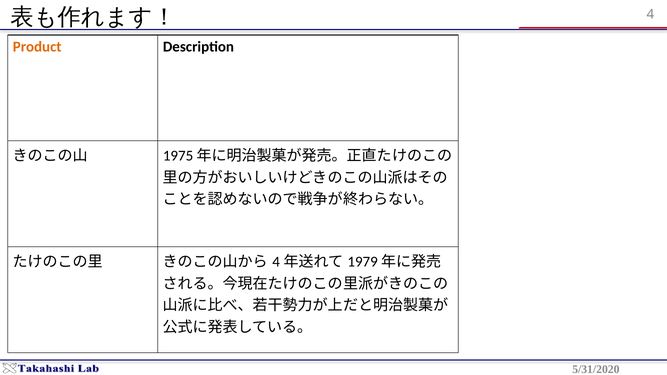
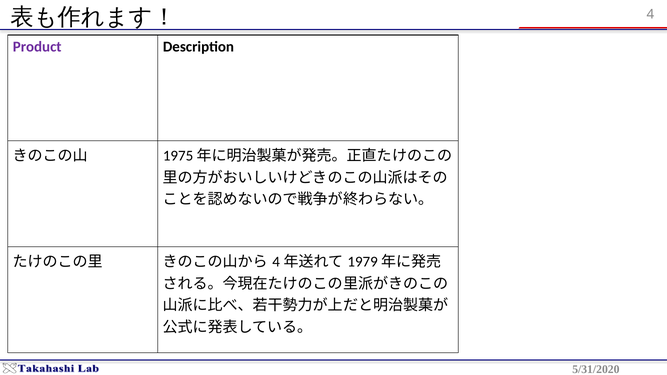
Product colour: orange -> purple
